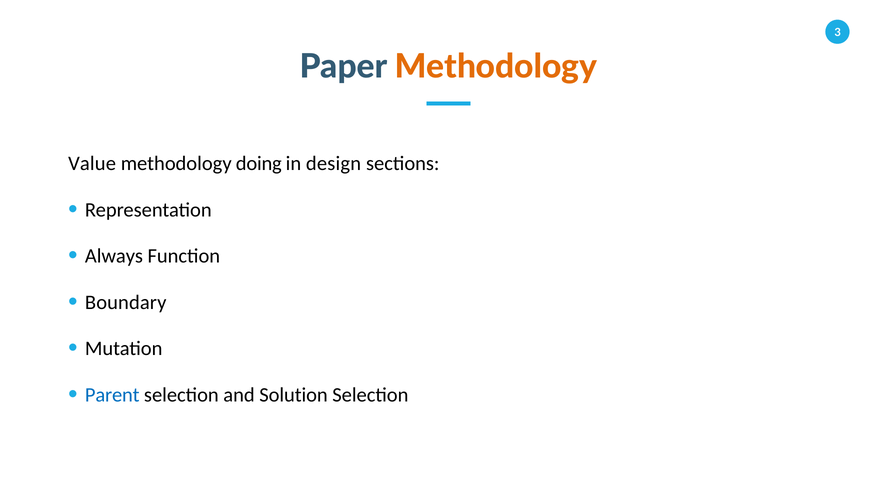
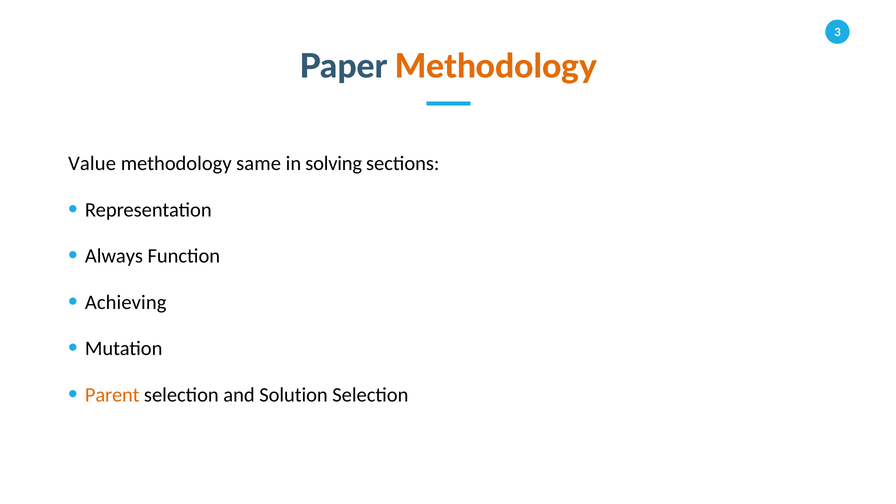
doing: doing -> same
design: design -> solving
Boundary: Boundary -> Achieving
Parent colour: blue -> orange
